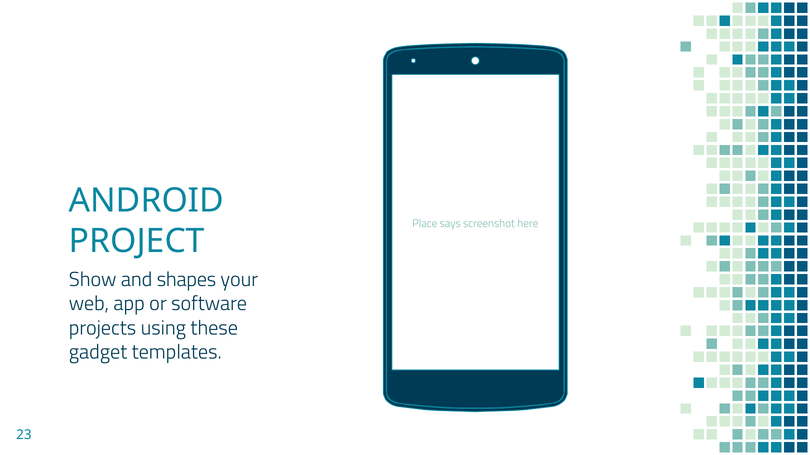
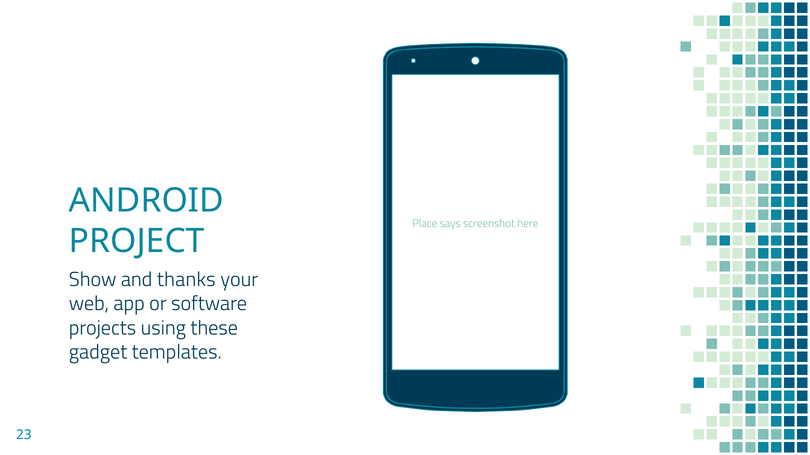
shapes: shapes -> thanks
